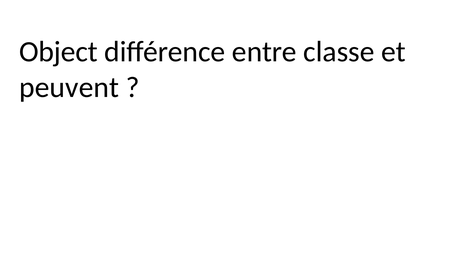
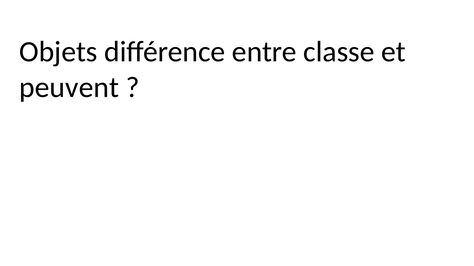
Object: Object -> Objets
